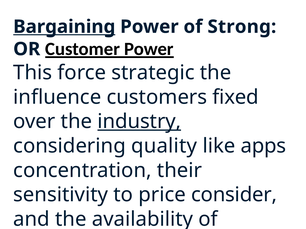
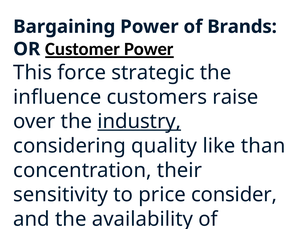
Bargaining underline: present -> none
Strong: Strong -> Brands
fixed: fixed -> raise
apps: apps -> than
